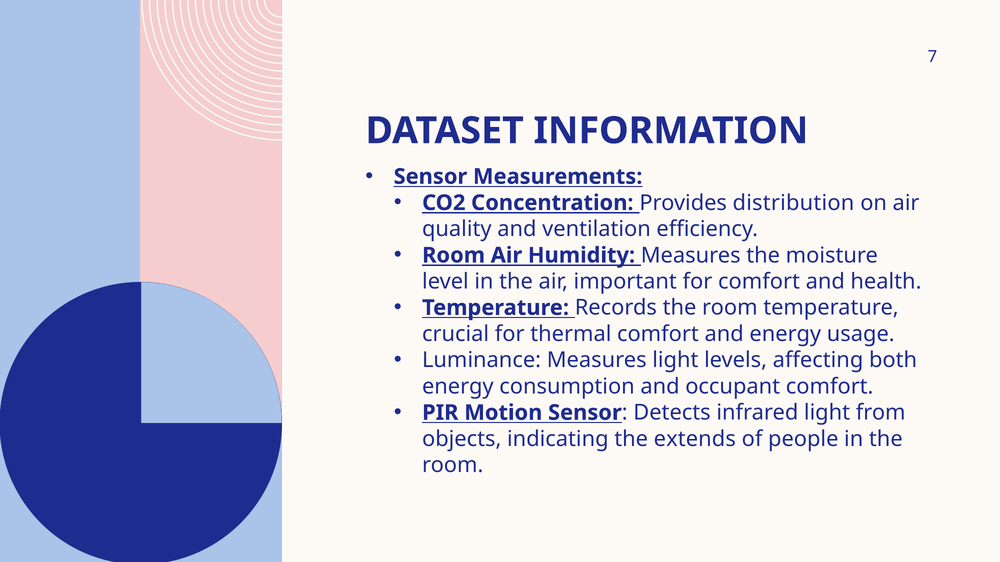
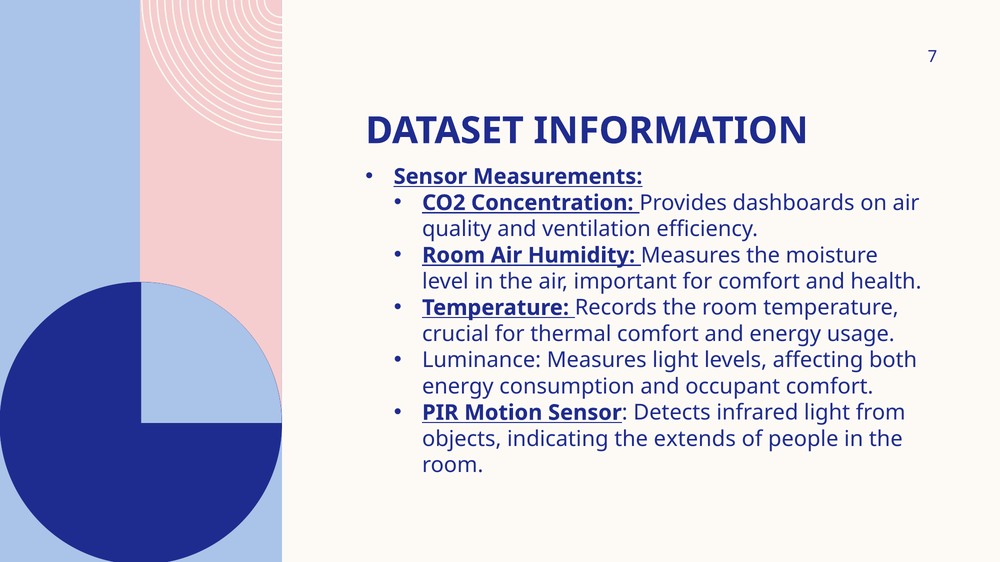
distribution: distribution -> dashboards
